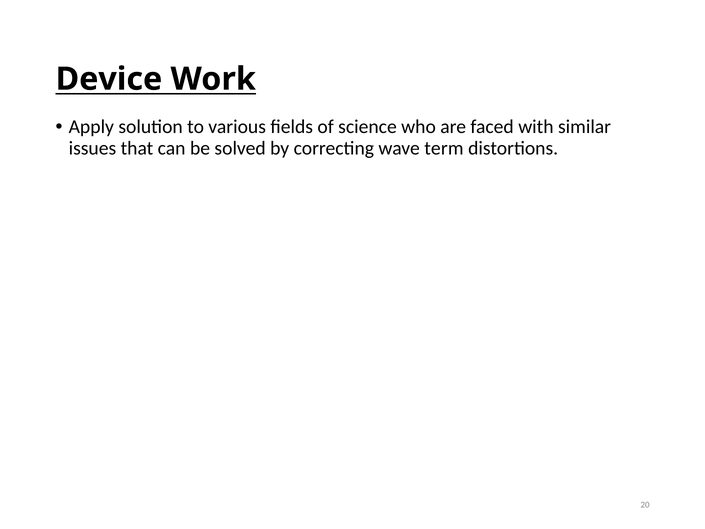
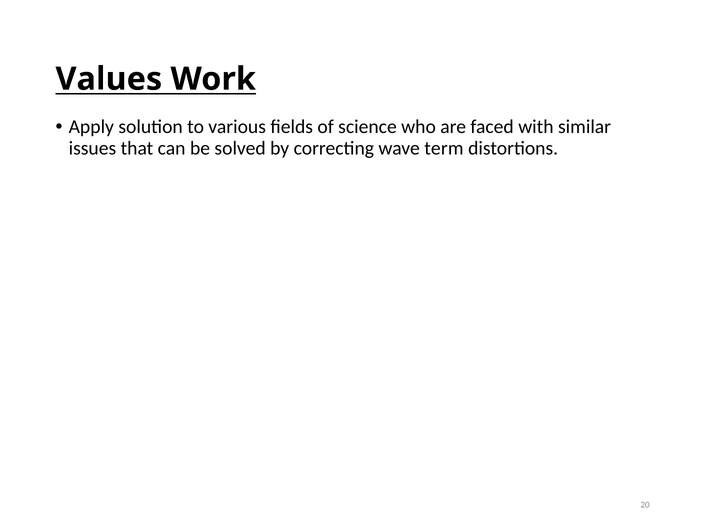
Device: Device -> Values
